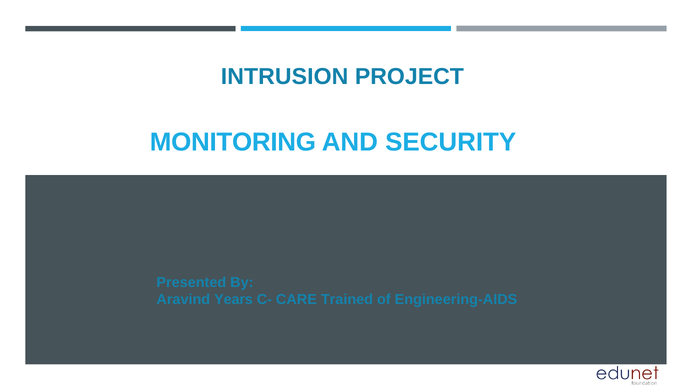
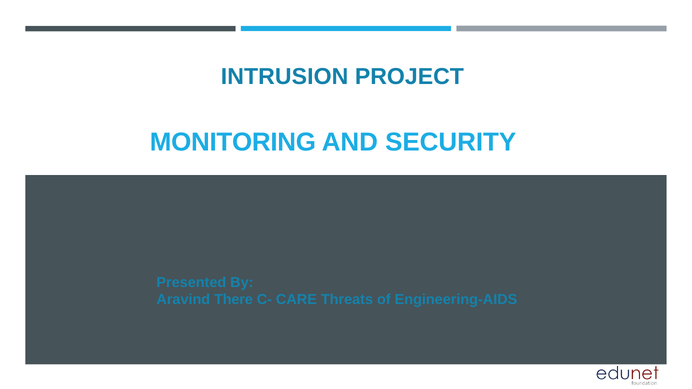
Years: Years -> There
Trained: Trained -> Threats
